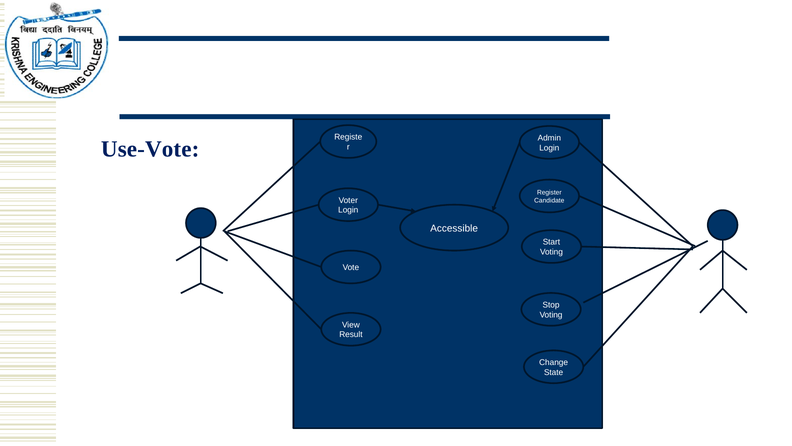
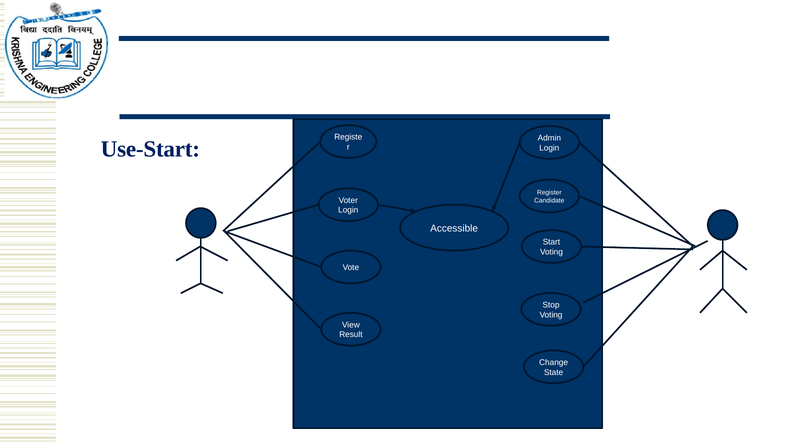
Use-Vote: Use-Vote -> Use-Start
